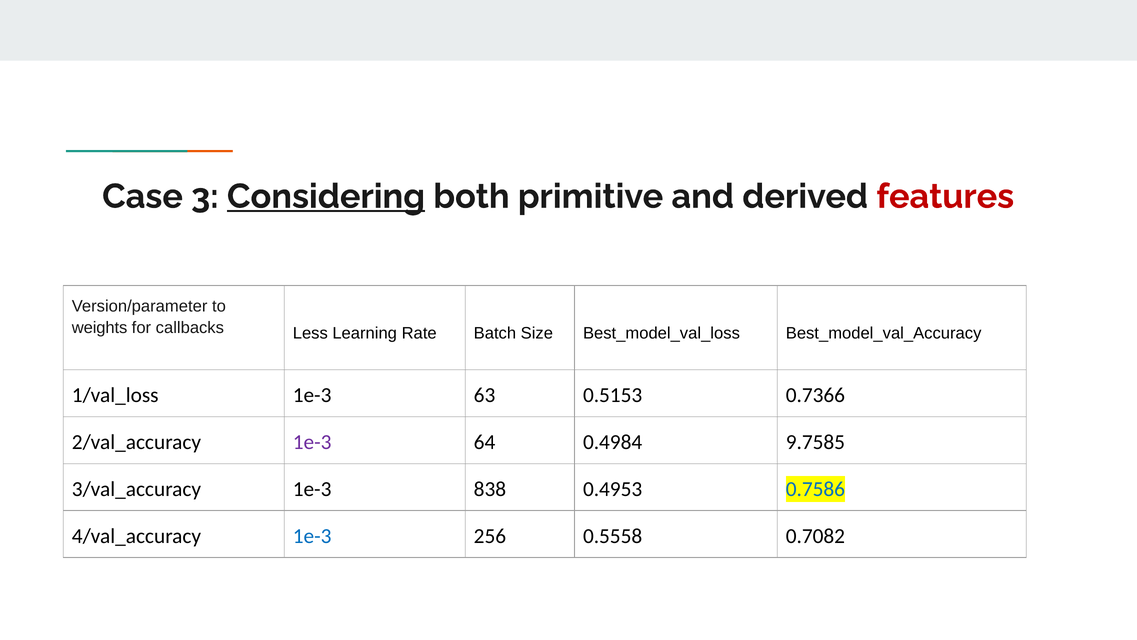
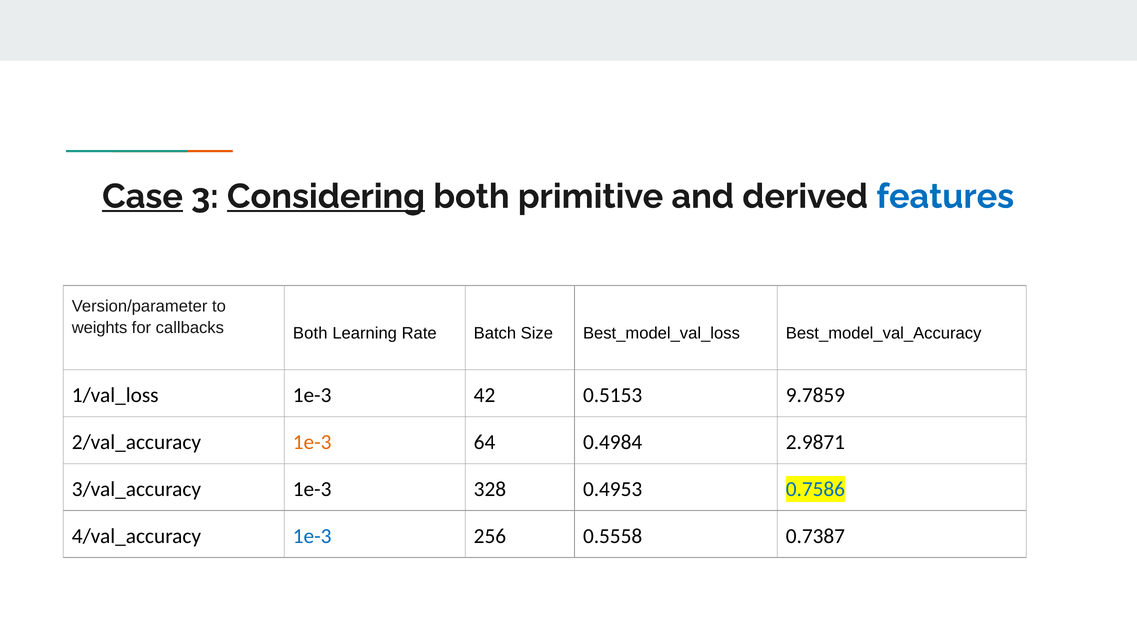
Case underline: none -> present
features colour: red -> blue
Less at (310, 333): Less -> Both
63: 63 -> 42
0.7366: 0.7366 -> 9.7859
1e-3 at (312, 442) colour: purple -> orange
9.7585: 9.7585 -> 2.9871
838: 838 -> 328
0.7082: 0.7082 -> 0.7387
